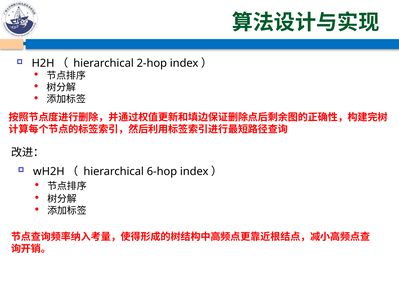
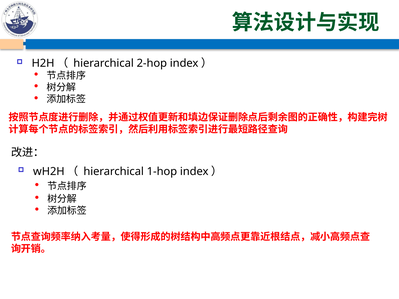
6-hop: 6-hop -> 1-hop
